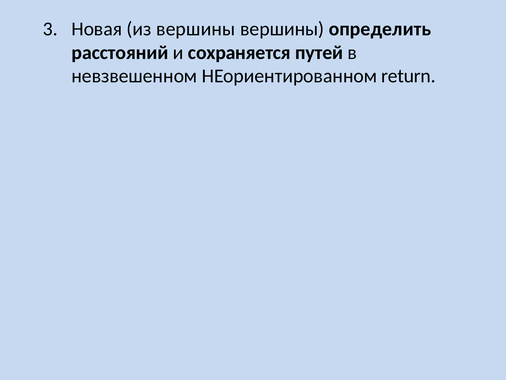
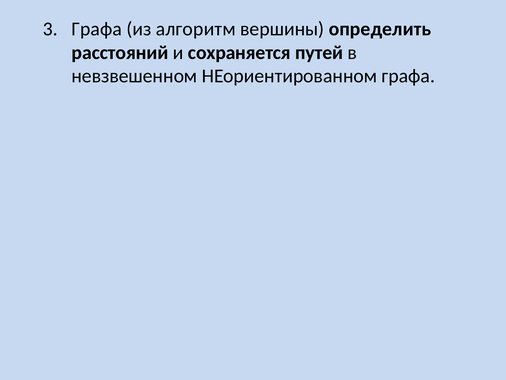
Новая at (97, 29): Новая -> Графа
из вершины: вершины -> алгоритм
НЕориентированном return: return -> графа
